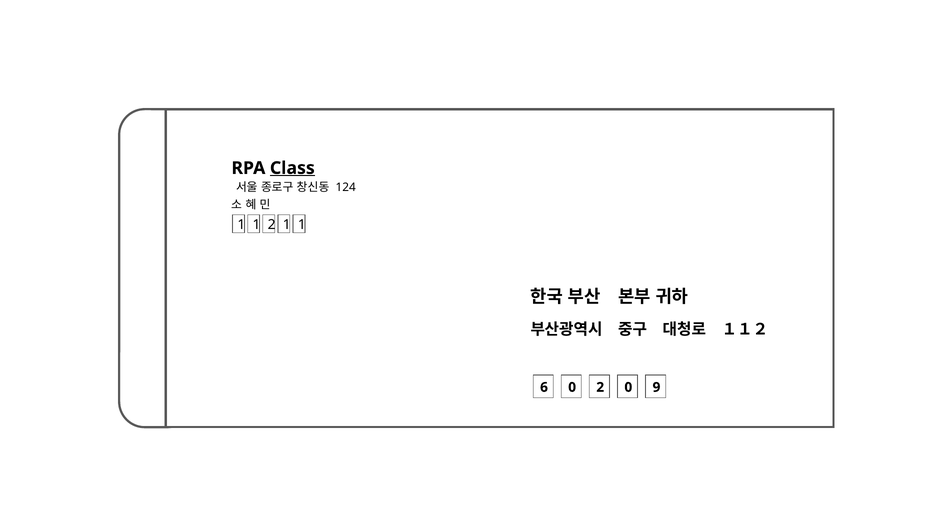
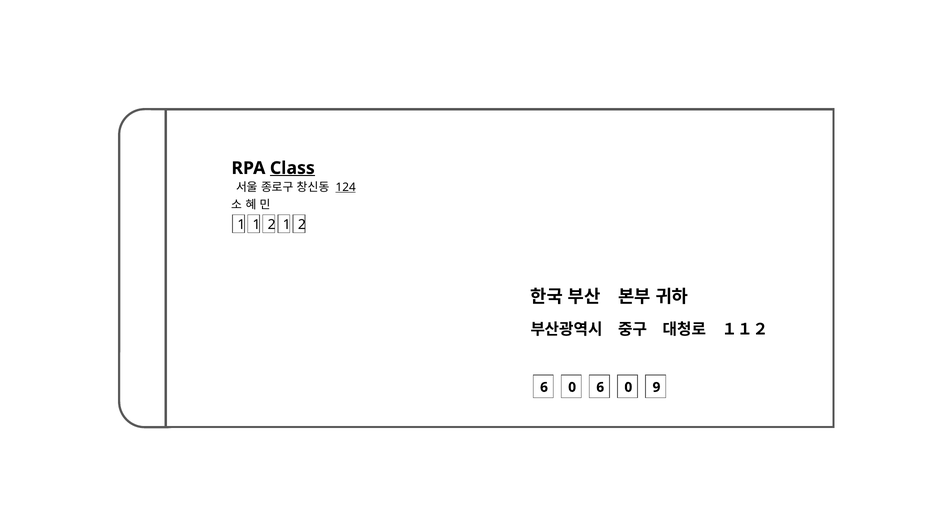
124 underline: none -> present
2 1 1: 1 -> 2
0 2: 2 -> 6
